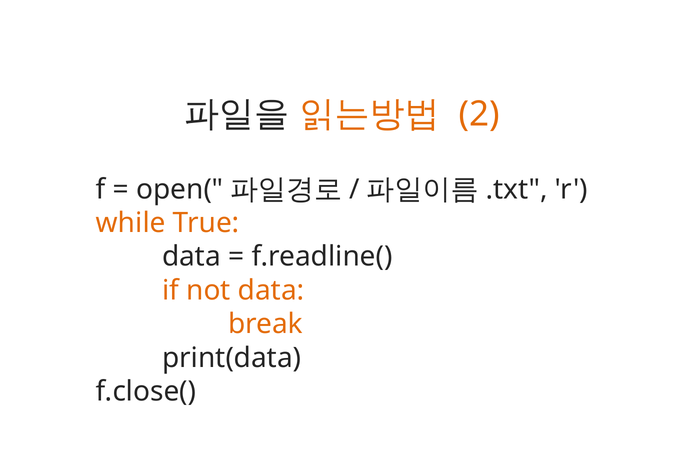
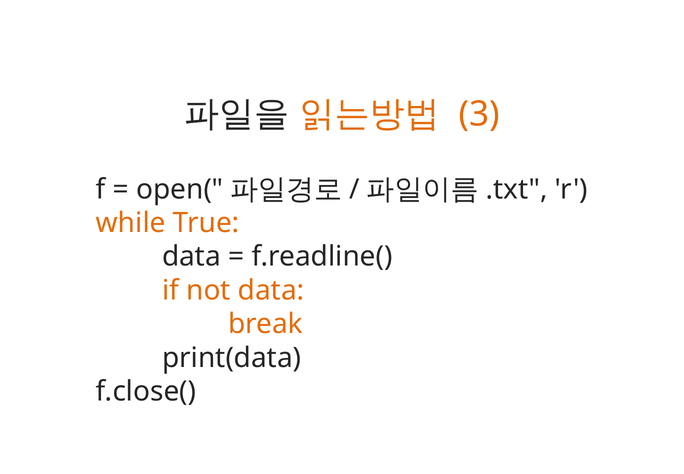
2: 2 -> 3
